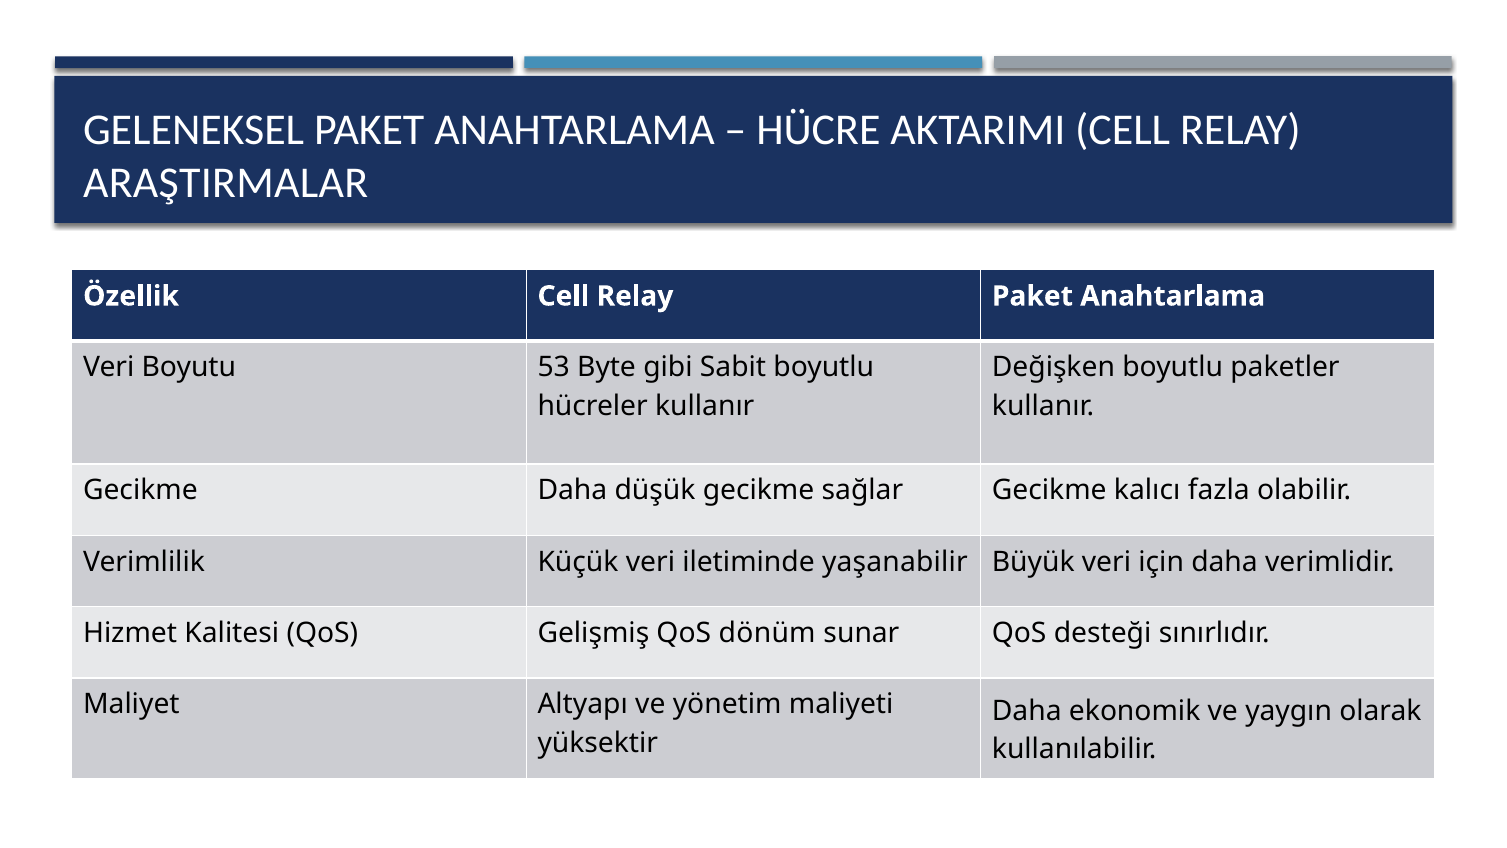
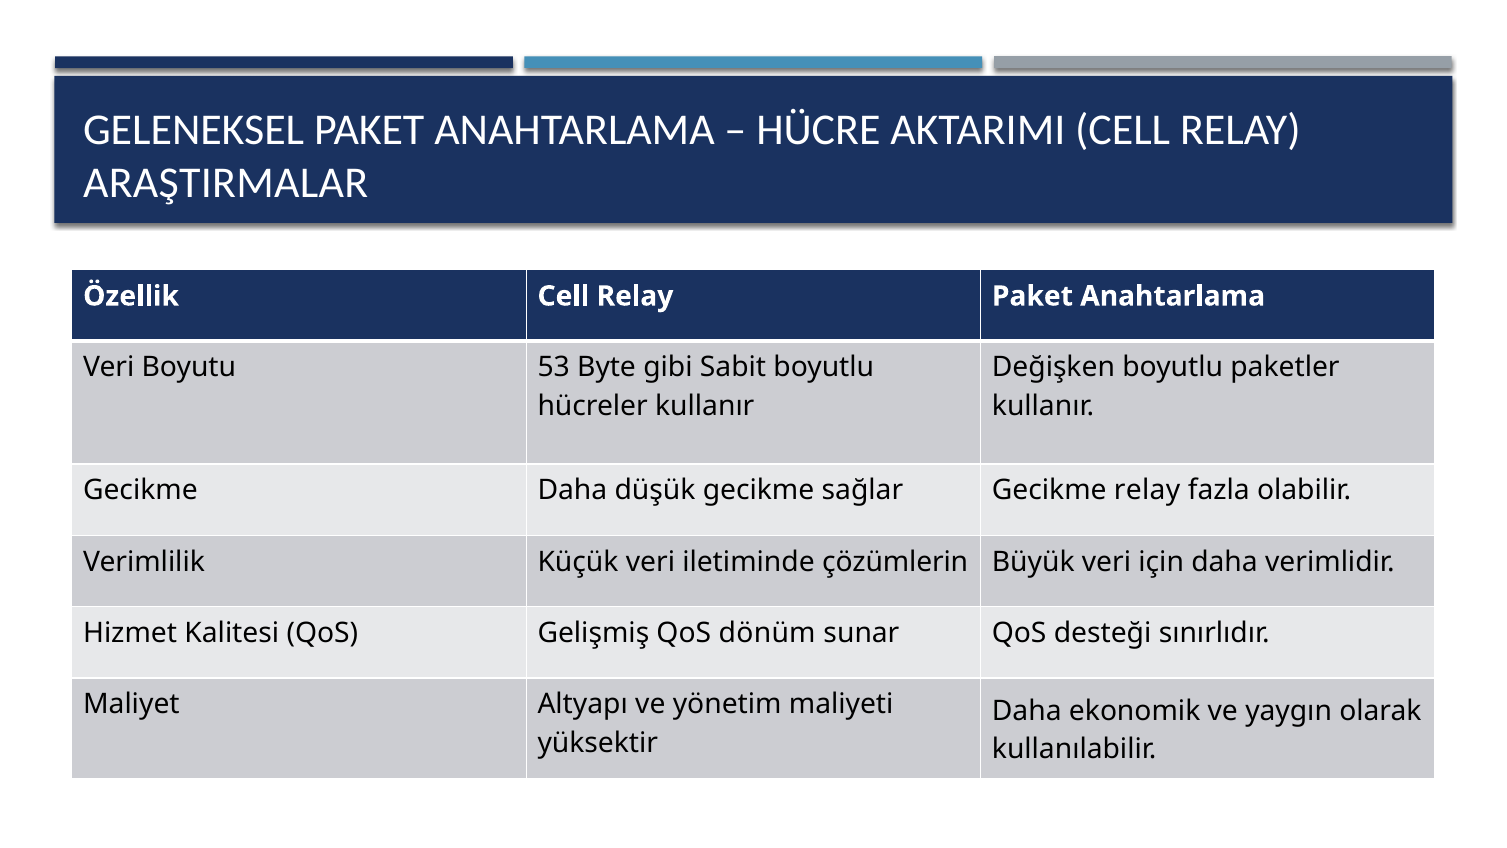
Gecikme kalıcı: kalıcı -> relay
yaşanabilir: yaşanabilir -> çözümlerin
